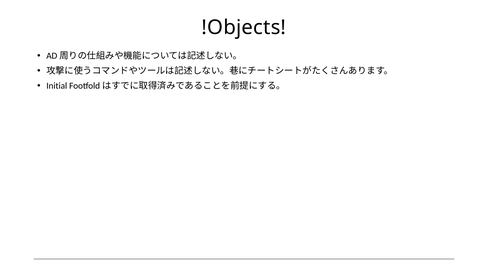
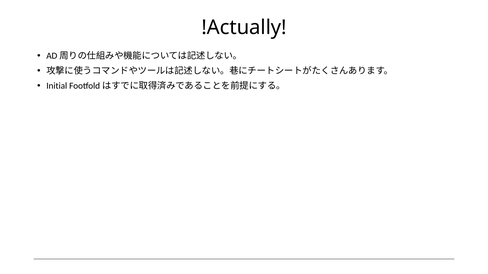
!Objects: !Objects -> !Actually
